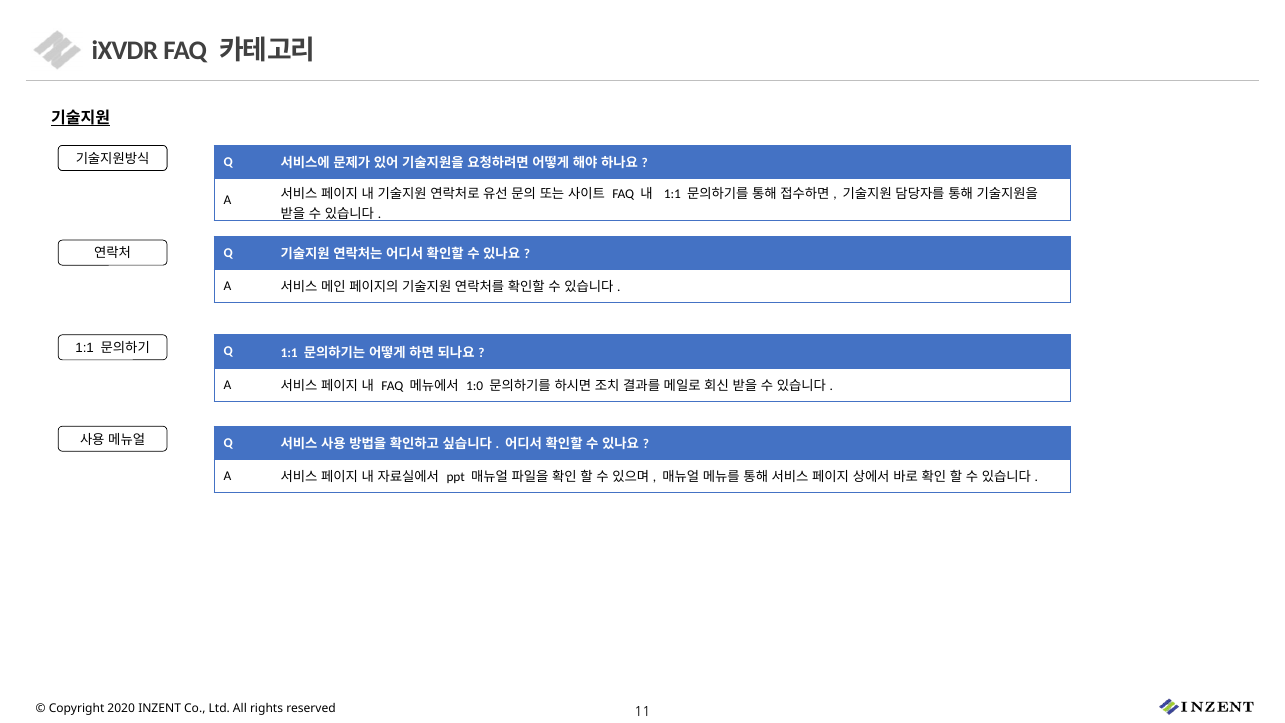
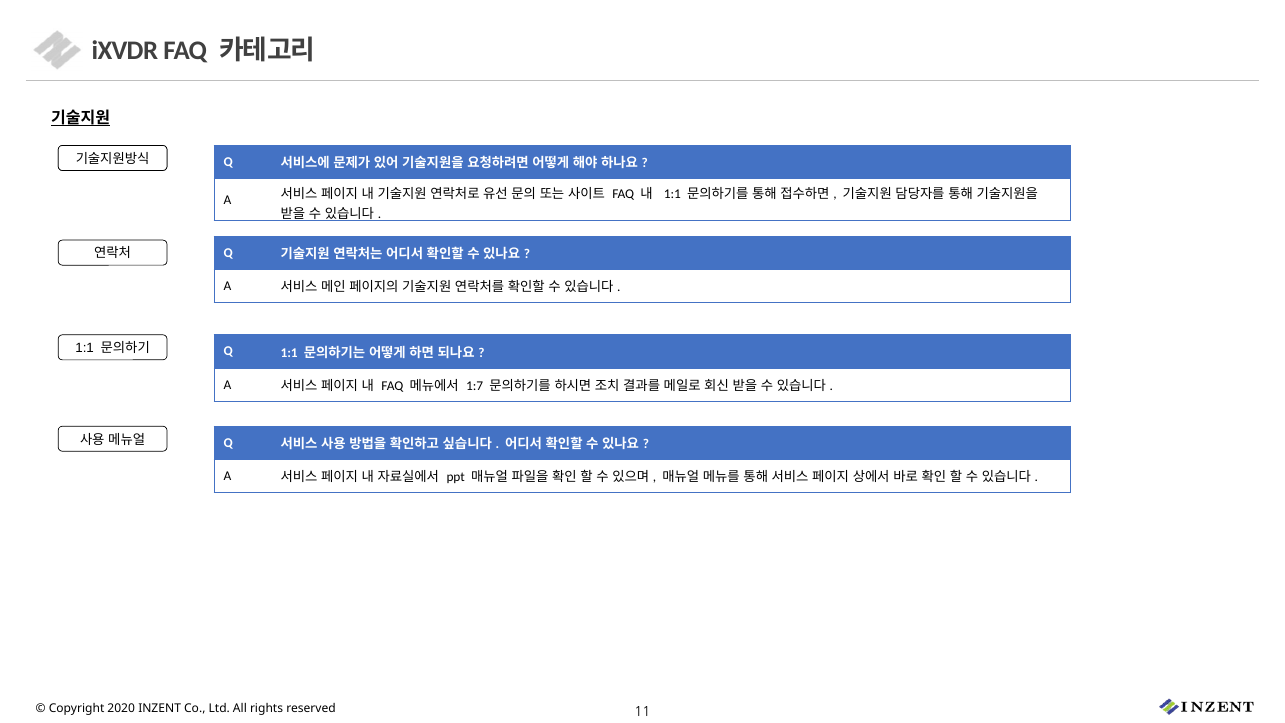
1:0: 1:0 -> 1:7
